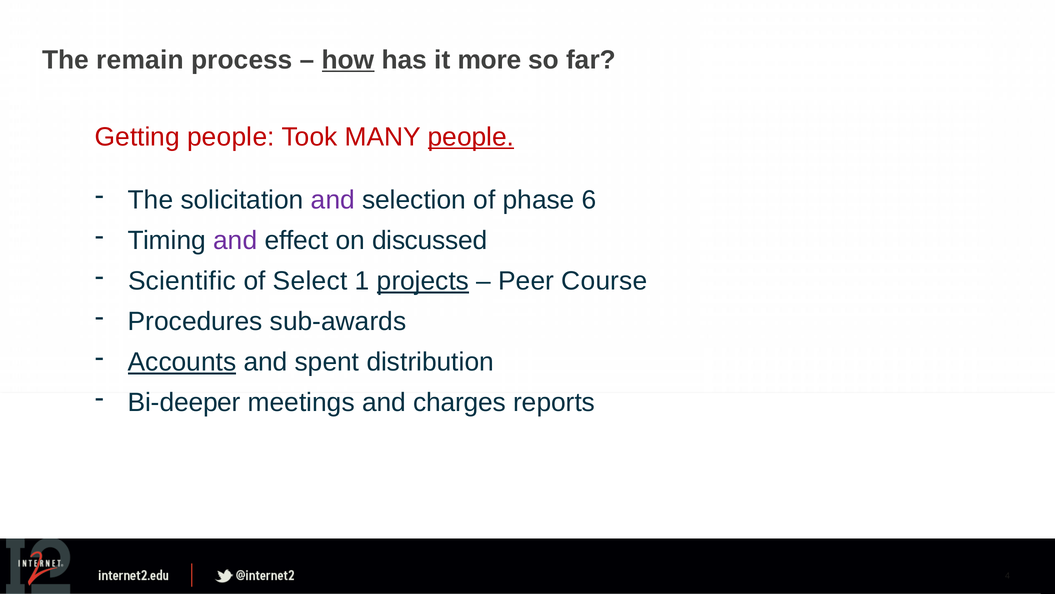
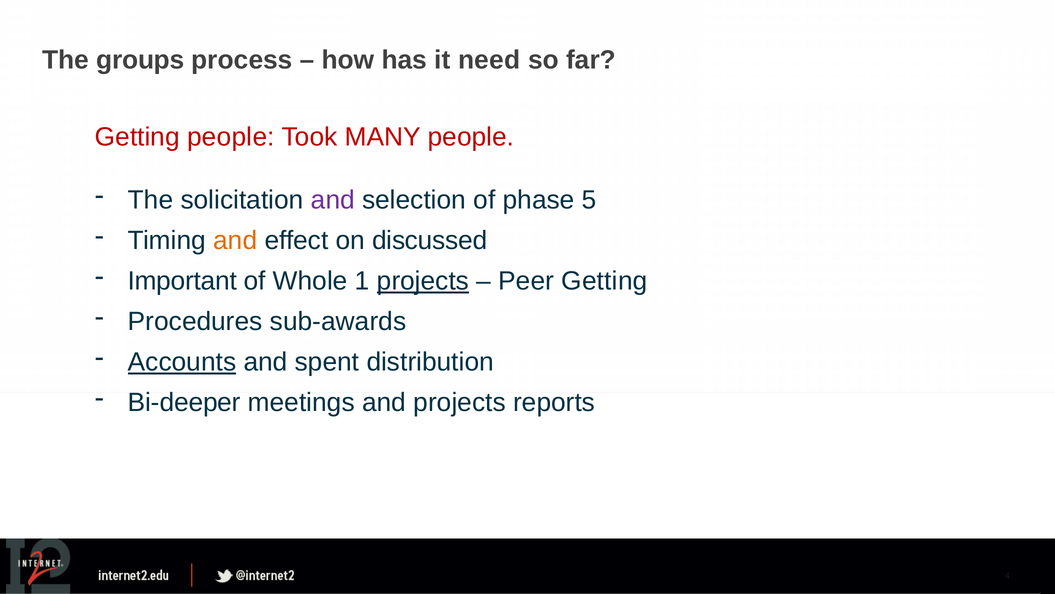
remain: remain -> groups
how underline: present -> none
more: more -> need
people at (471, 137) underline: present -> none
6: 6 -> 5
and at (235, 240) colour: purple -> orange
Scientific: Scientific -> Important
Select: Select -> Whole
Peer Course: Course -> Getting
and charges: charges -> projects
